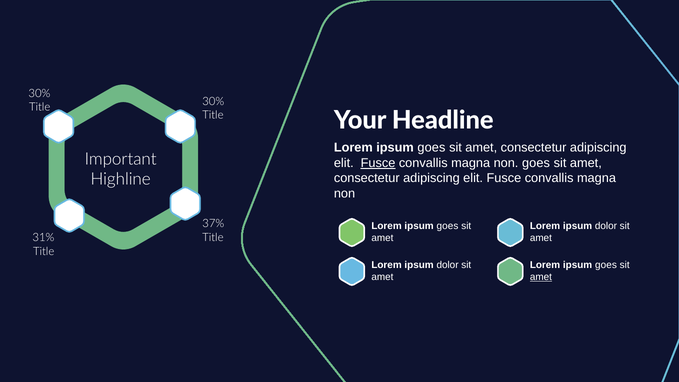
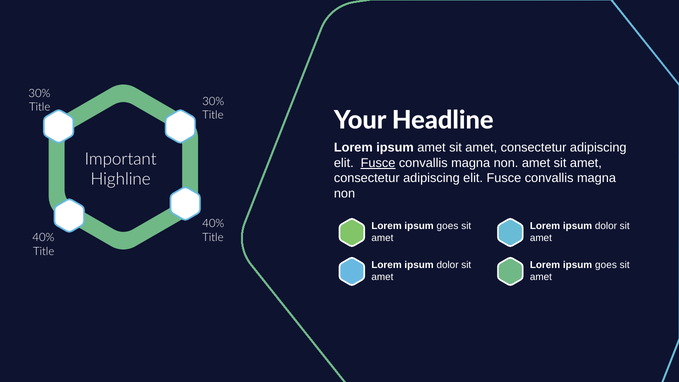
goes at (431, 148): goes -> amet
non goes: goes -> amet
37% at (213, 224): 37% -> 40%
31% at (43, 238): 31% -> 40%
amet at (541, 277) underline: present -> none
